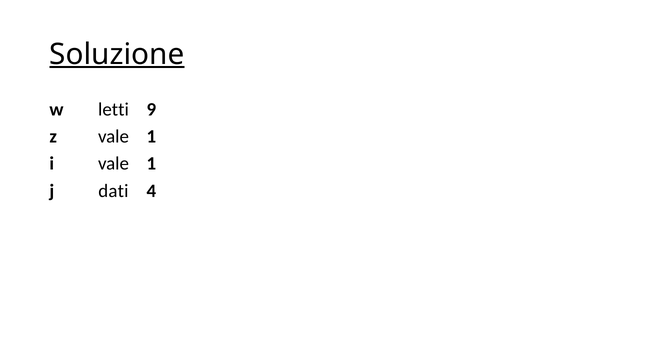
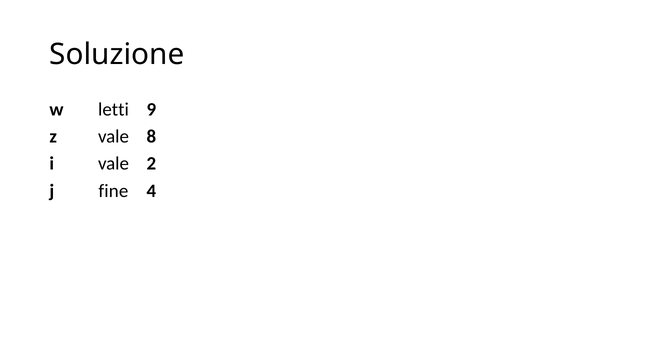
Soluzione underline: present -> none
z vale 1: 1 -> 8
i vale 1: 1 -> 2
dati: dati -> fine
